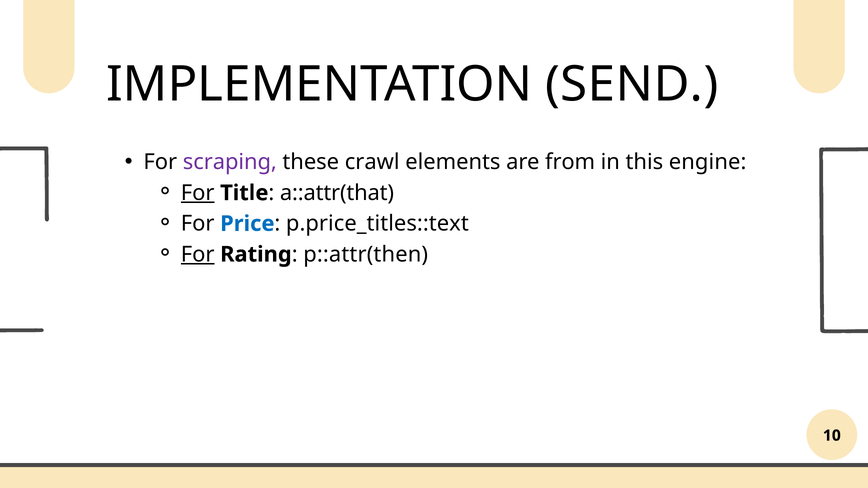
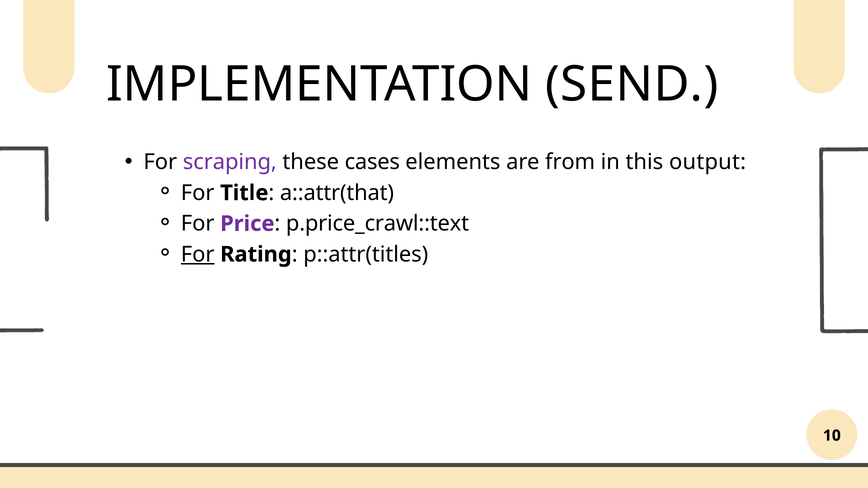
crawl: crawl -> cases
engine: engine -> output
For at (198, 193) underline: present -> none
Price colour: blue -> purple
p.price_titles::text: p.price_titles::text -> p.price_crawl::text
p::attr(then: p::attr(then -> p::attr(titles
